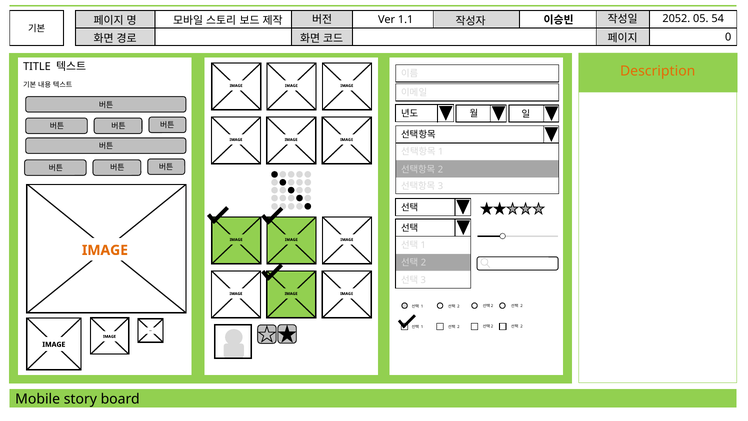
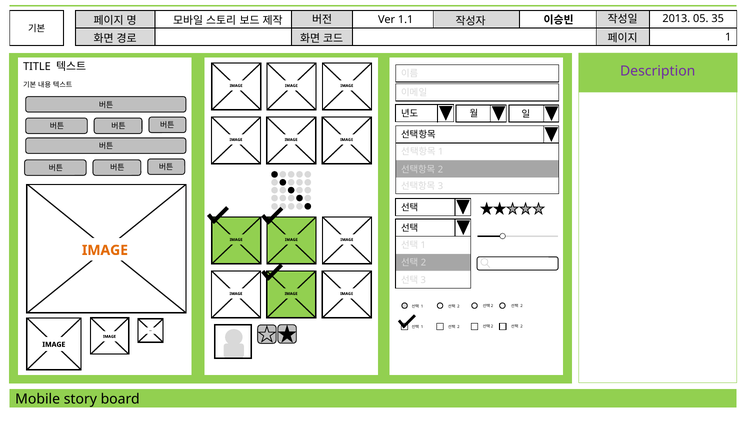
2052: 2052 -> 2013
54: 54 -> 35
0 at (728, 37): 0 -> 1
Description colour: orange -> purple
